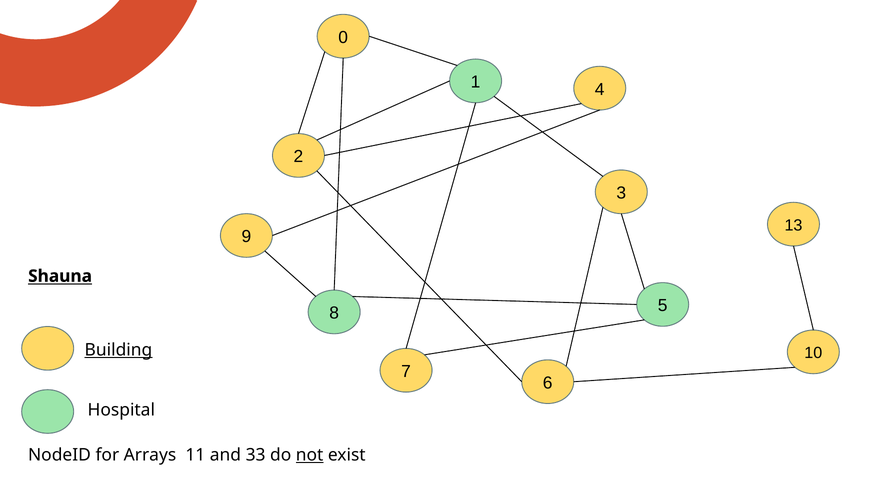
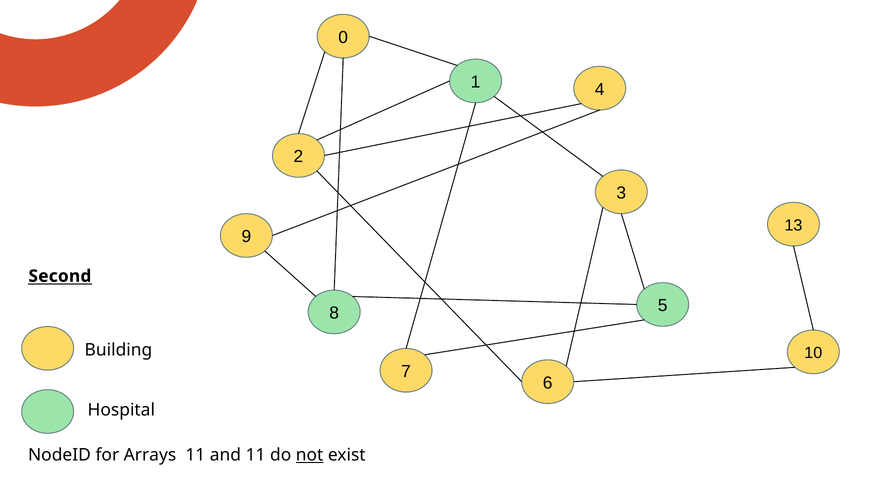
Shauna: Shauna -> Second
Building underline: present -> none
and 33: 33 -> 11
